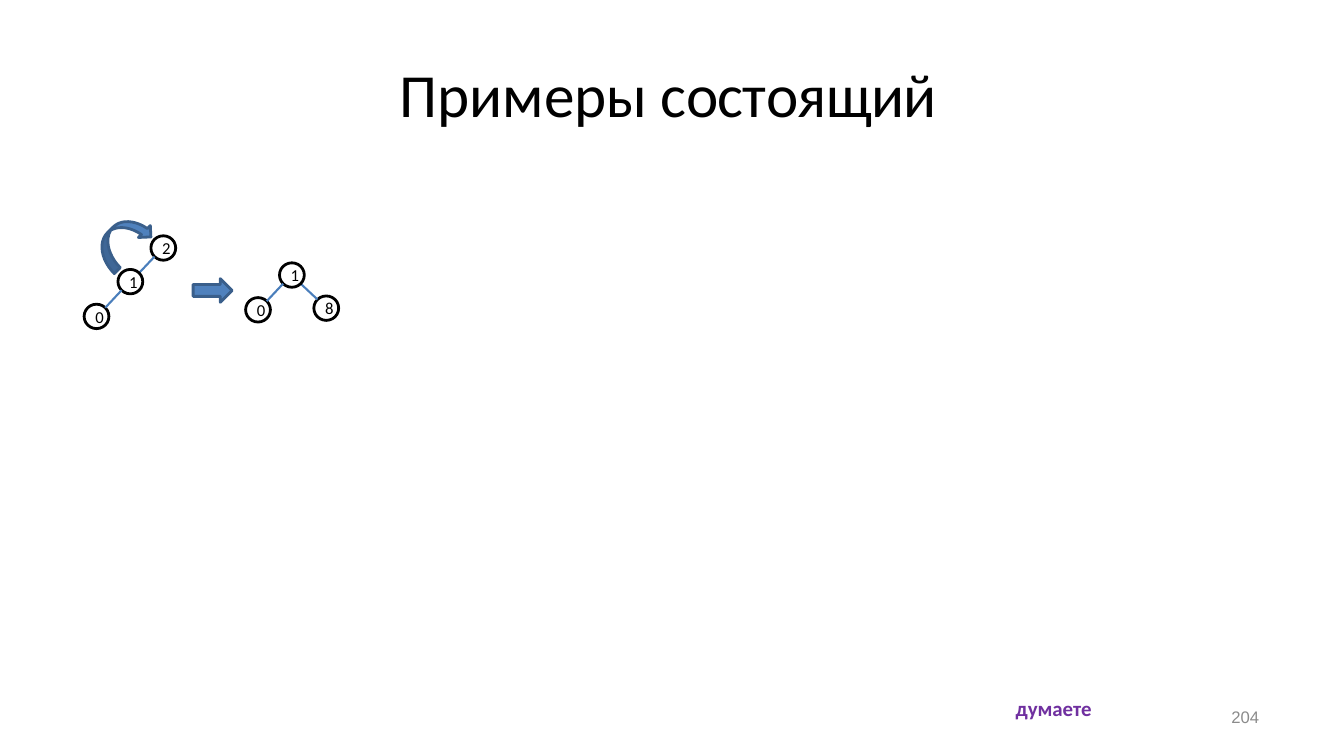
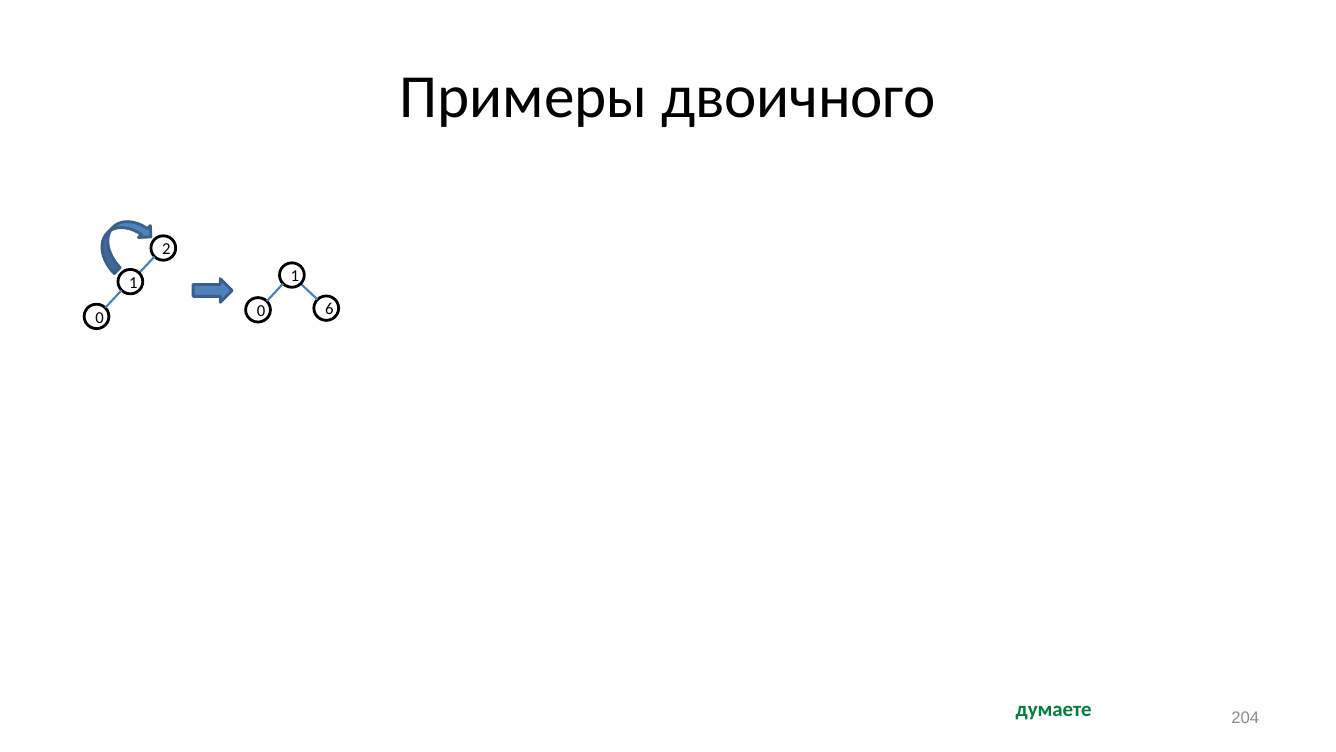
состоящий: состоящий -> двоичного
8 at (329, 309): 8 -> 6
думаете colour: purple -> green
